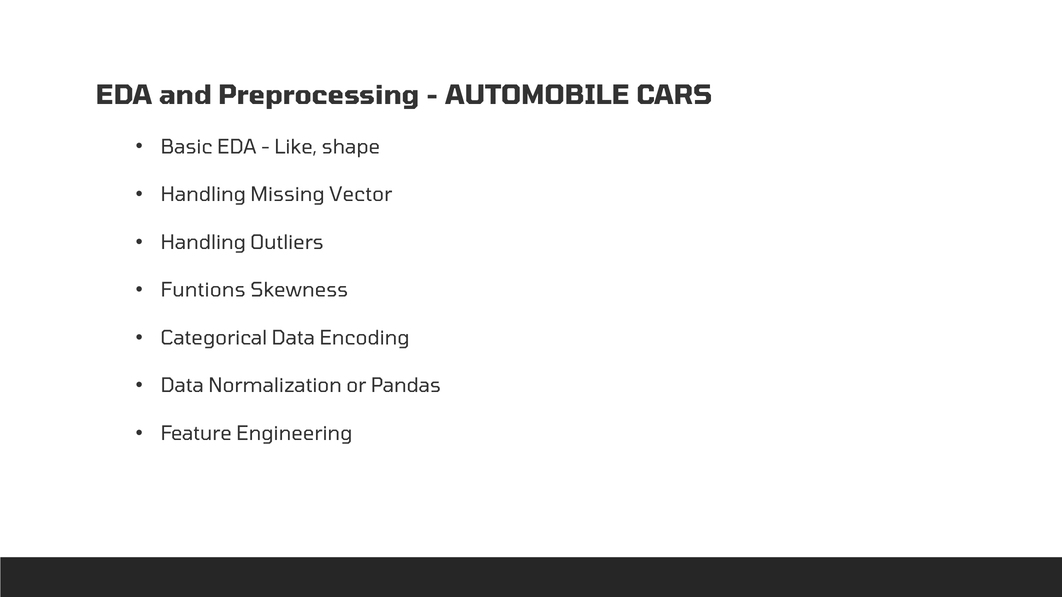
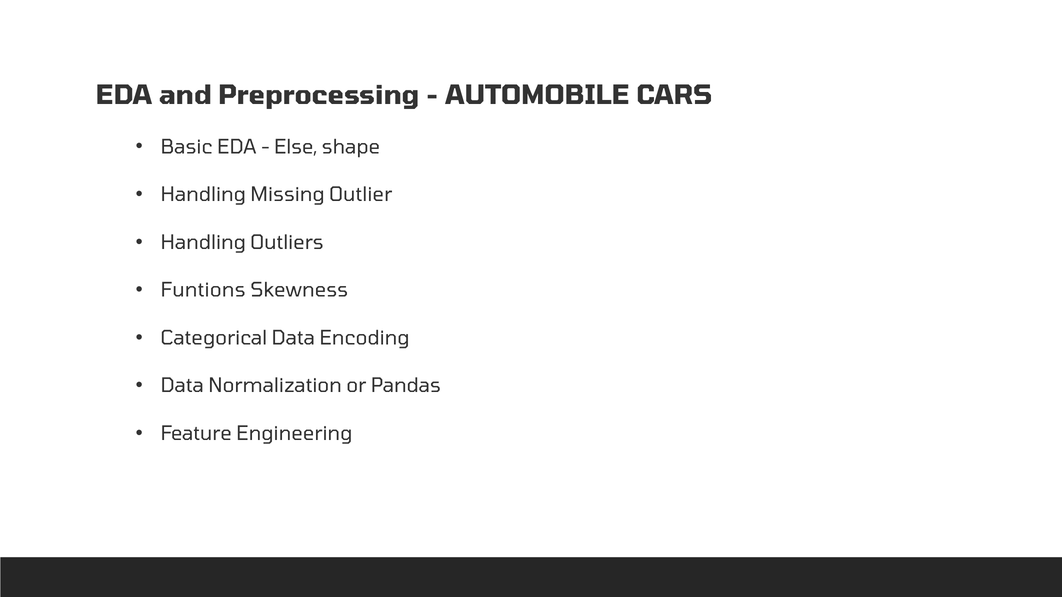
Like: Like -> Else
Vector: Vector -> Outlier
